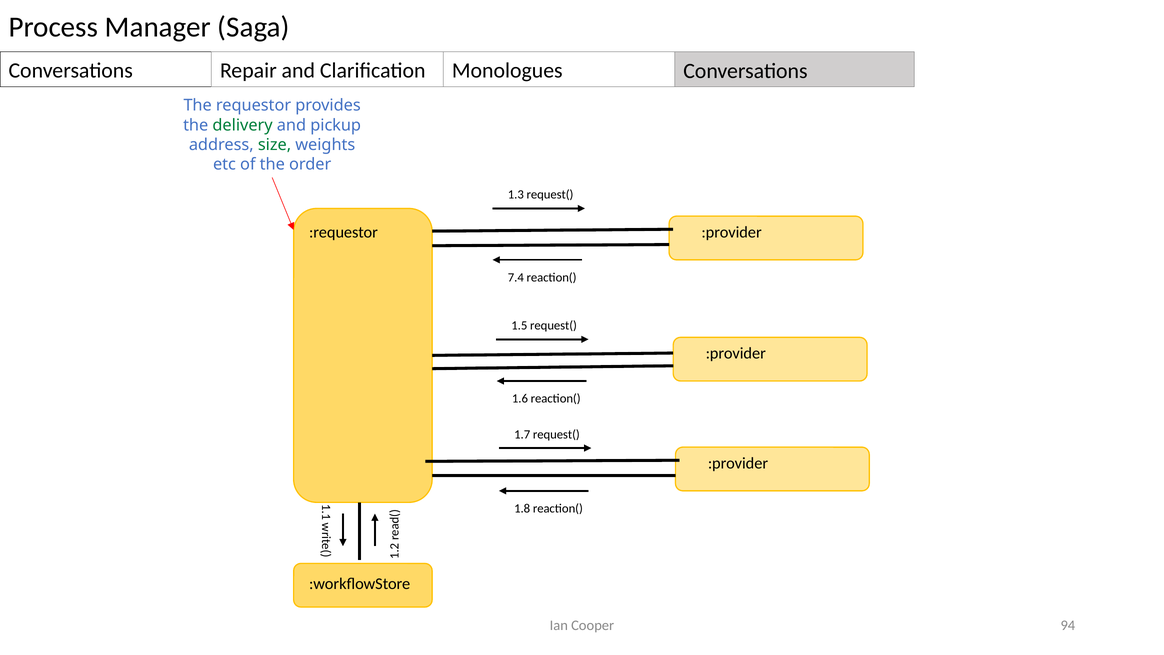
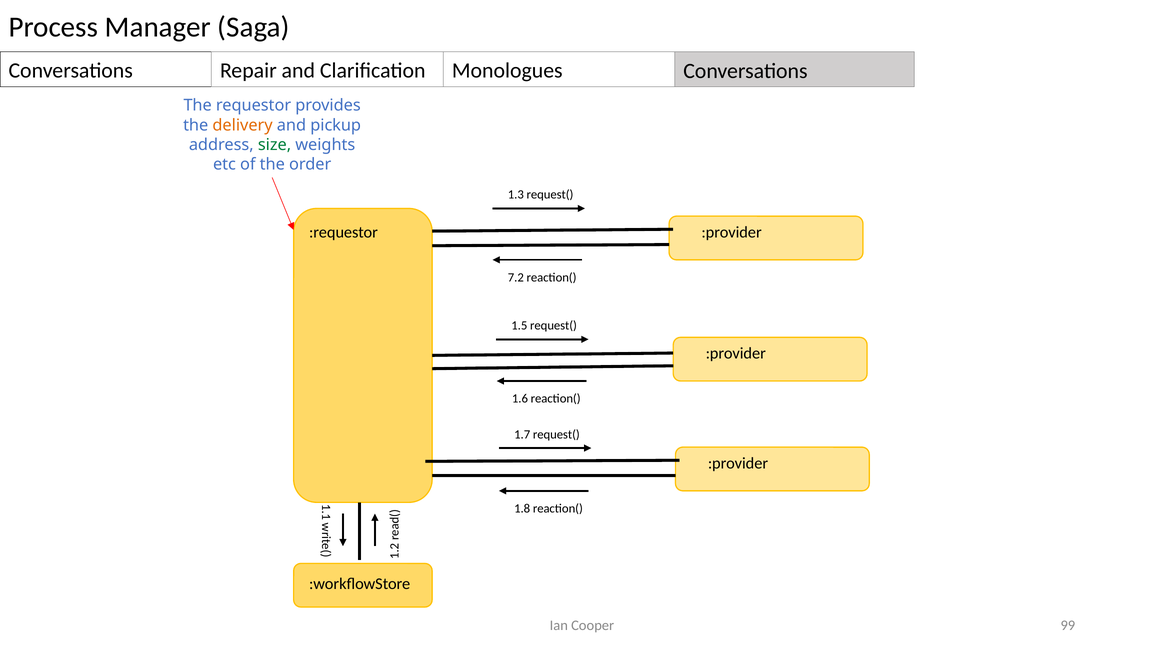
delivery colour: green -> orange
7.4: 7.4 -> 7.2
94: 94 -> 99
